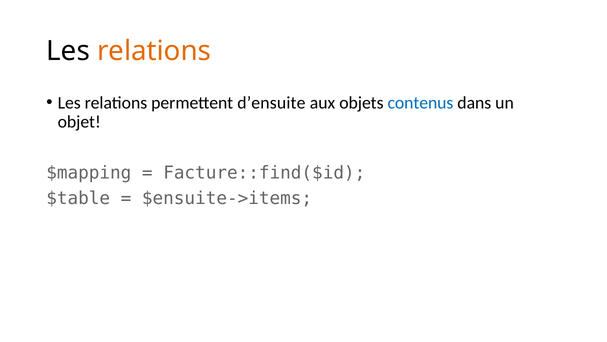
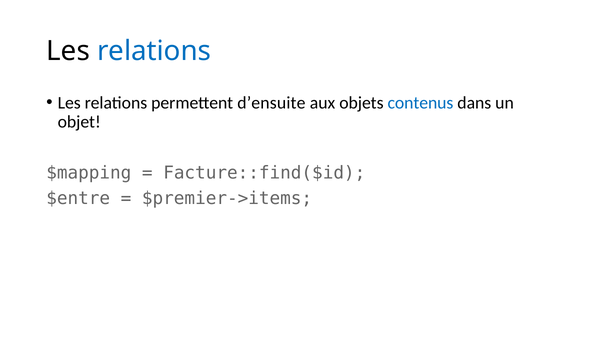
relations at (154, 51) colour: orange -> blue
$table: $table -> $entre
$ensuite->items: $ensuite->items -> $premier->items
